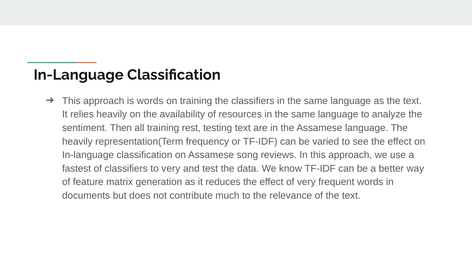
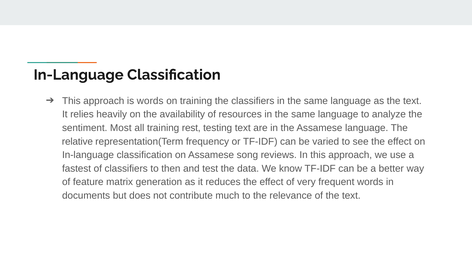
Then: Then -> Most
heavily at (77, 142): heavily -> relative
to very: very -> then
